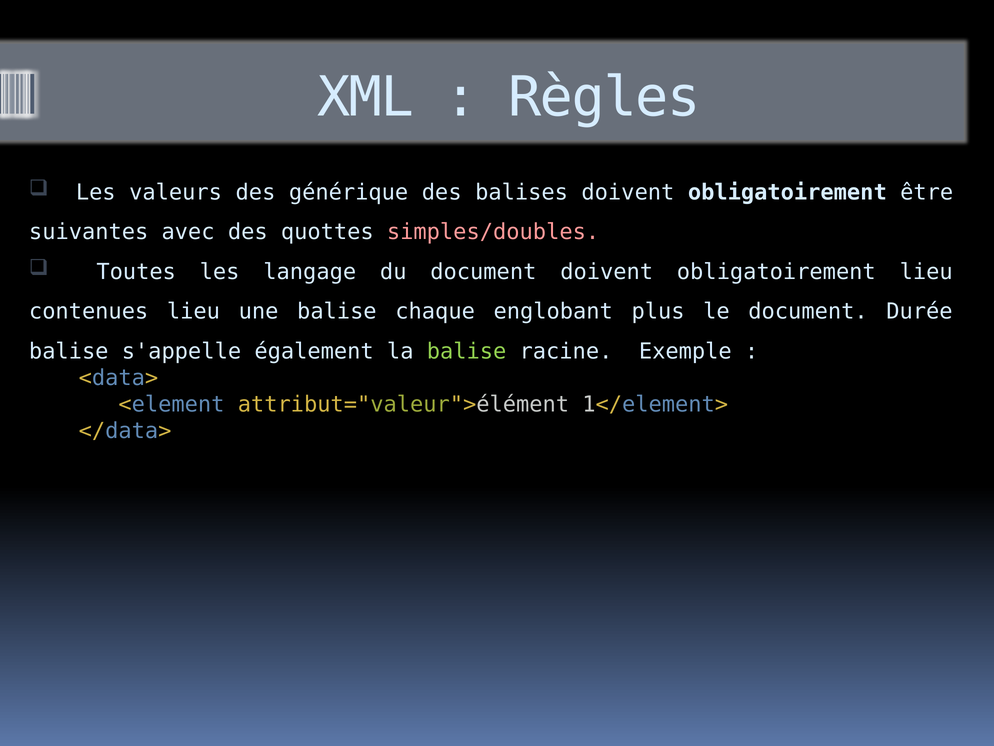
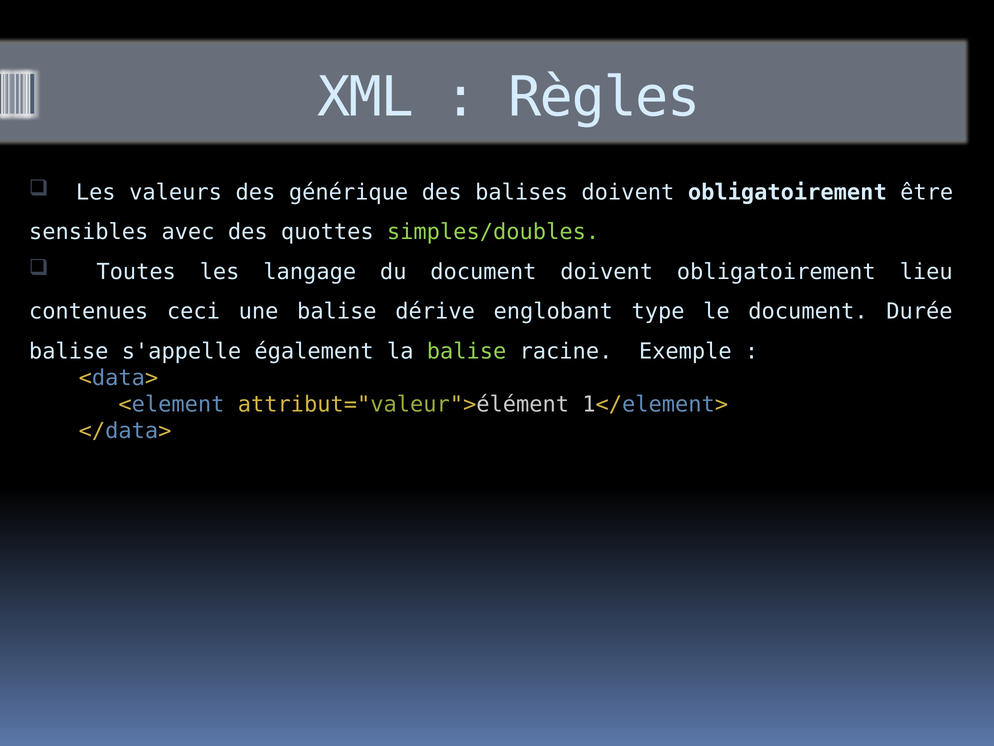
suivantes: suivantes -> sensibles
simples/doubles colour: pink -> light green
contenues lieu: lieu -> ceci
chaque: chaque -> dérive
plus: plus -> type
